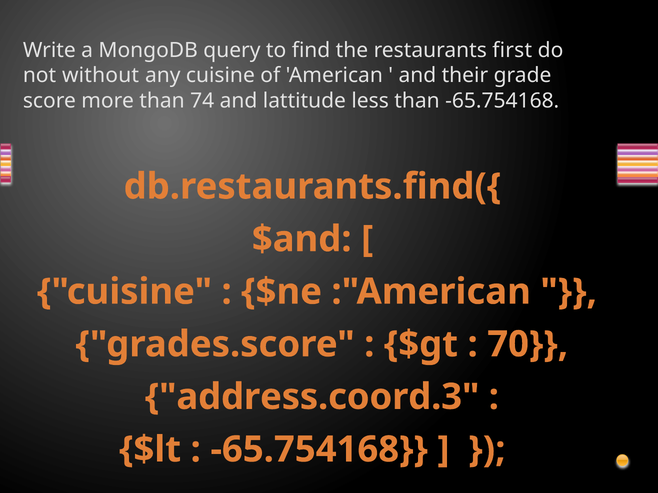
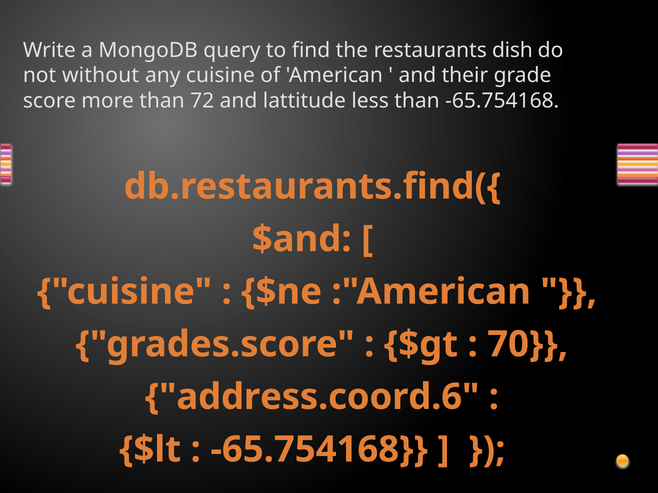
first: first -> dish
74: 74 -> 72
address.coord.3: address.coord.3 -> address.coord.6
